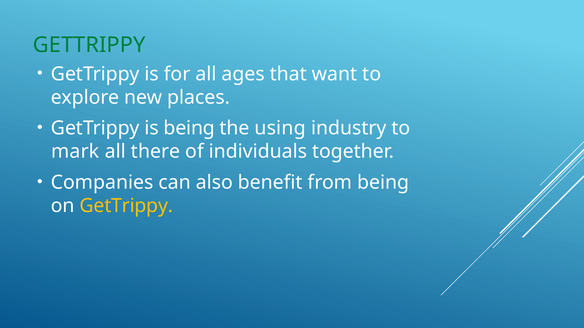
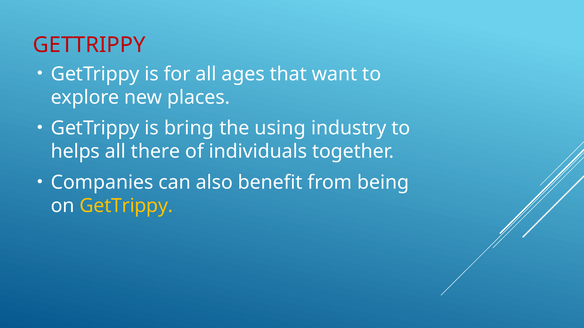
GETTRIPPY at (89, 45) colour: green -> red
is being: being -> bring
mark: mark -> helps
